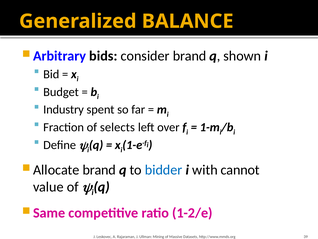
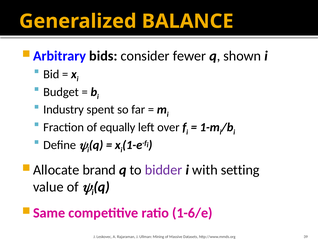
consider brand: brand -> fewer
selects: selects -> equally
bidder colour: blue -> purple
cannot: cannot -> setting
1-2/e: 1-2/e -> 1-6/e
